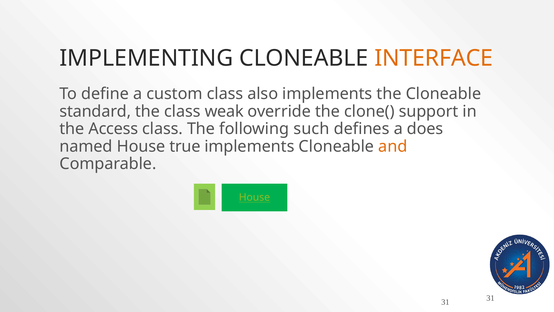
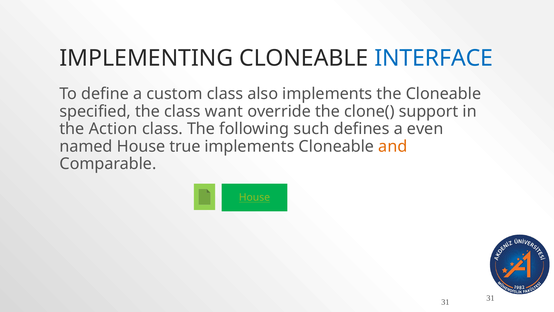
INTERFACE colour: orange -> blue
standard: standard -> specified
weak: weak -> want
Access: Access -> Action
does: does -> even
